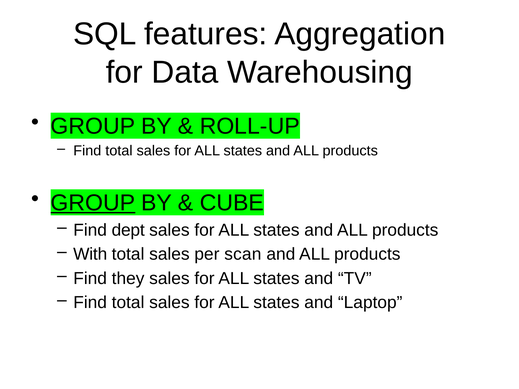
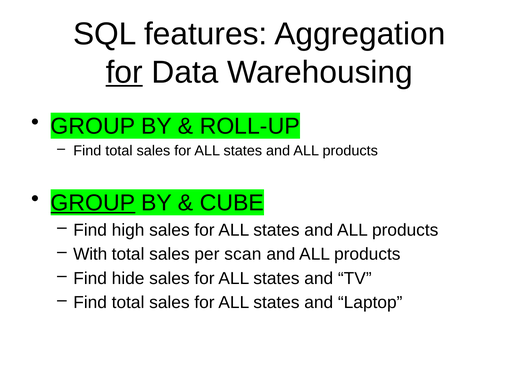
for at (124, 72) underline: none -> present
dept: dept -> high
they: they -> hide
